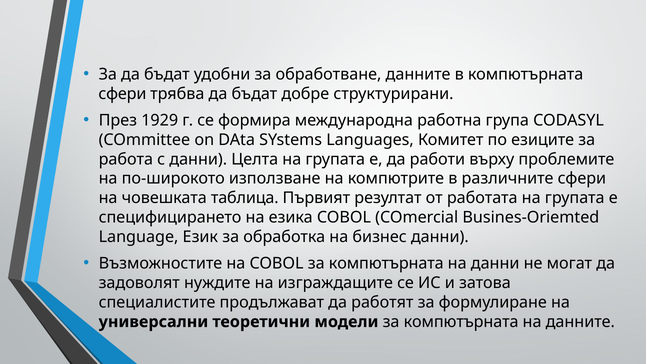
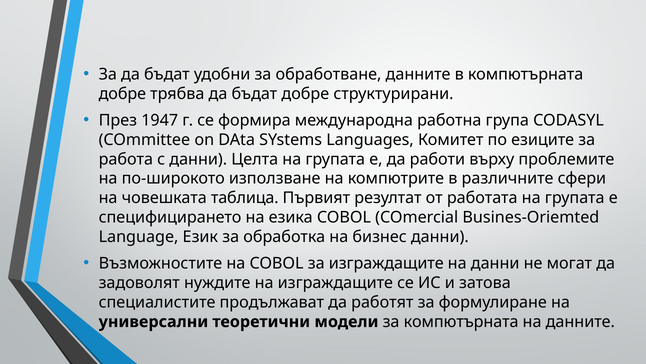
сфери at (122, 94): сфери -> добре
1929: 1929 -> 1947
COBOL за компютърната: компютърната -> изграждащите
